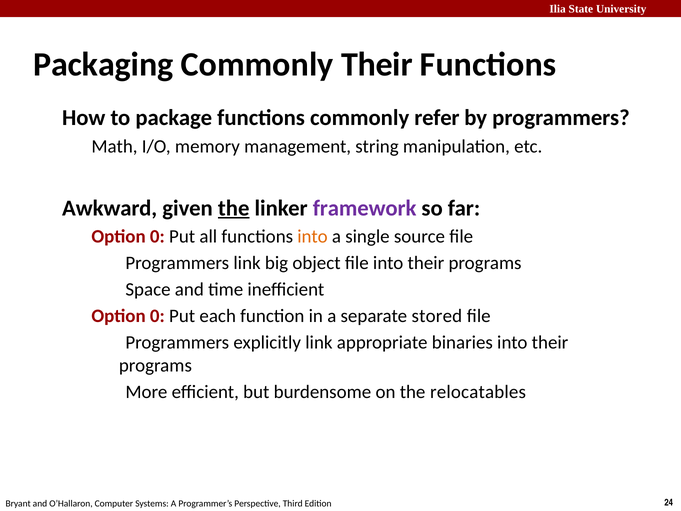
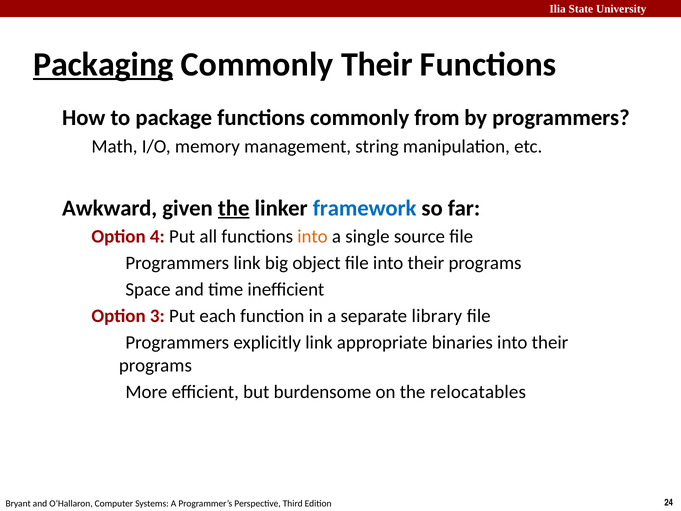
Packaging underline: none -> present
refer: refer -> from
framework colour: purple -> blue
0 at (157, 236): 0 -> 4
0 at (157, 316): 0 -> 3
stored: stored -> library
